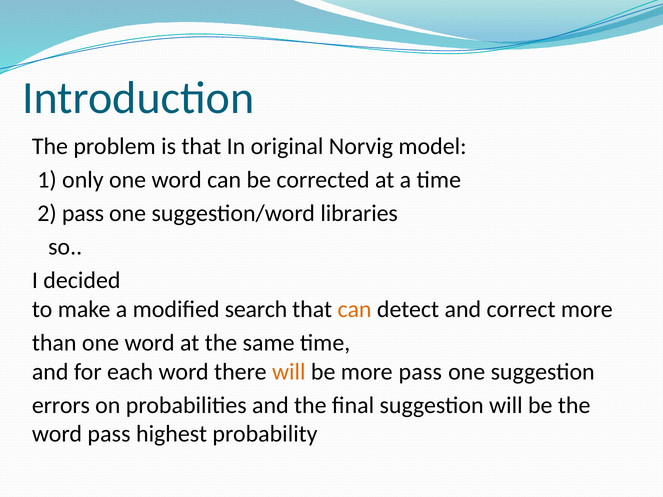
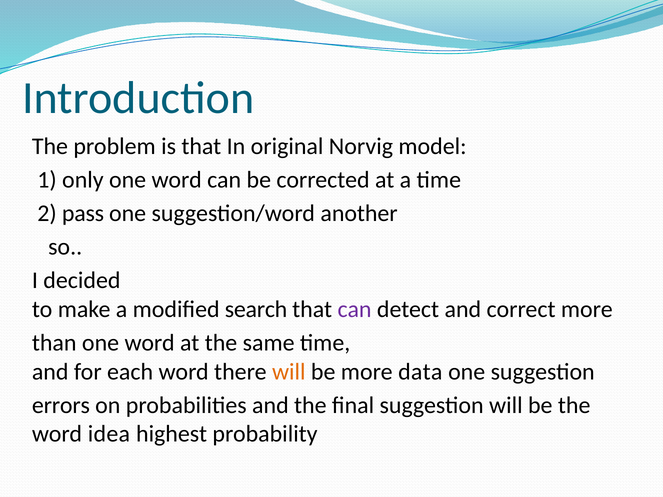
libraries: libraries -> another
can at (355, 309) colour: orange -> purple
more pass: pass -> data
word pass: pass -> idea
